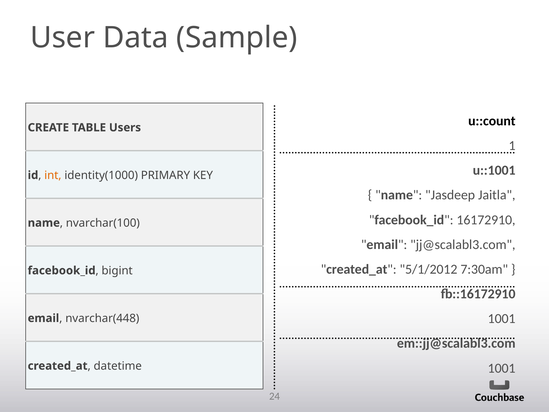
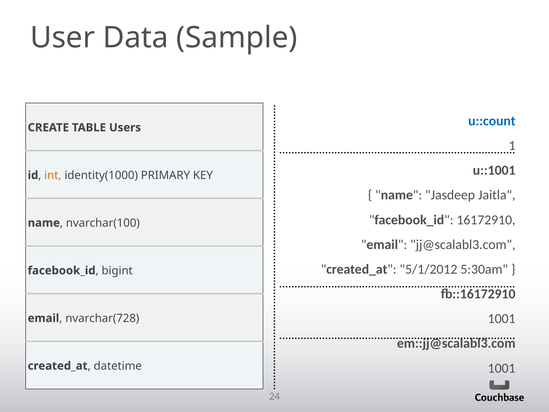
u::count colour: black -> blue
7:30am: 7:30am -> 5:30am
nvarchar(448: nvarchar(448 -> nvarchar(728
